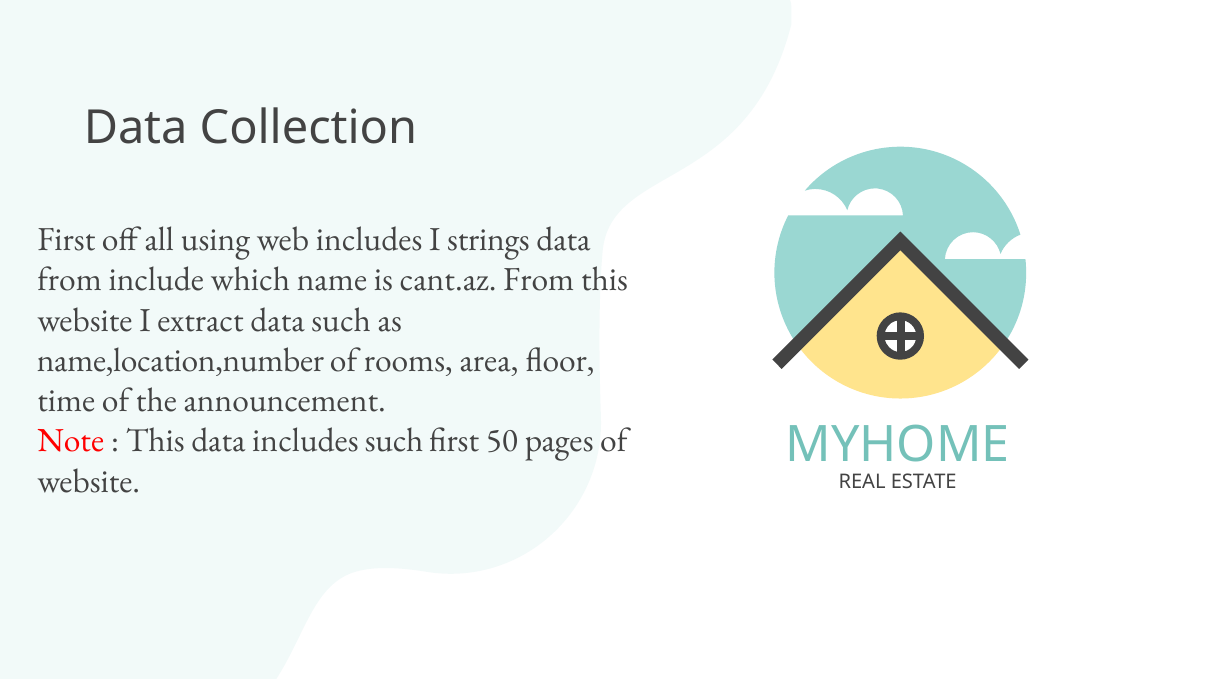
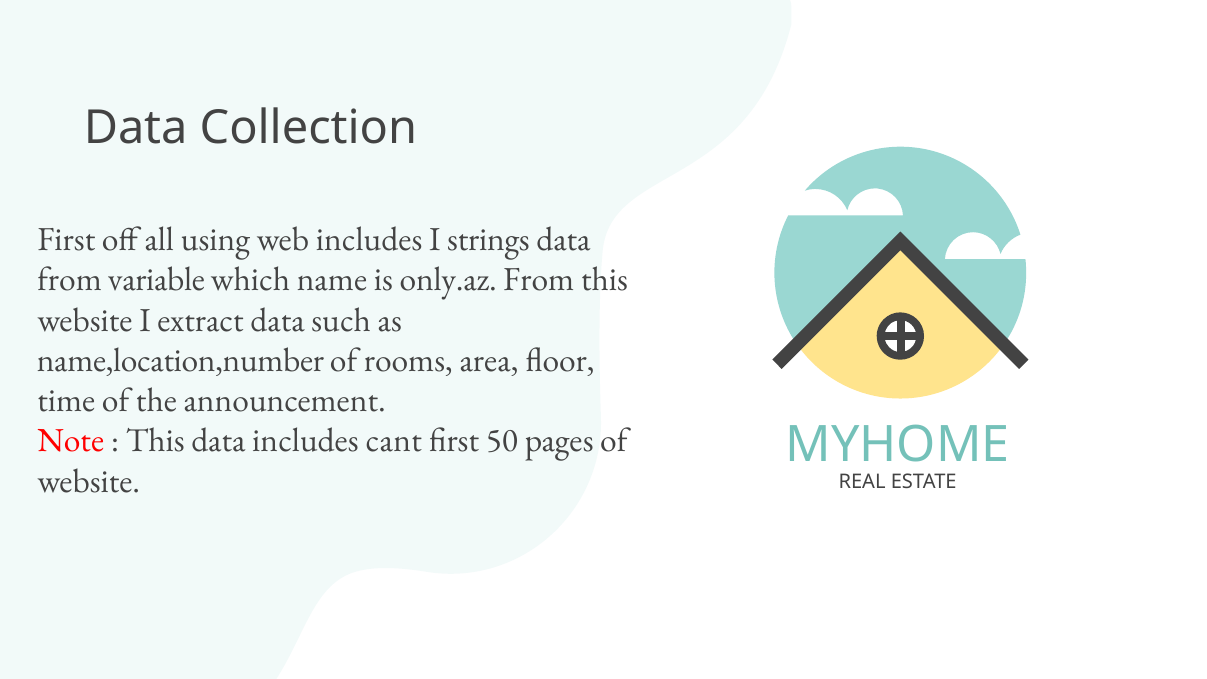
include: include -> variable
cant.az: cant.az -> only.az
includes such: such -> cant
